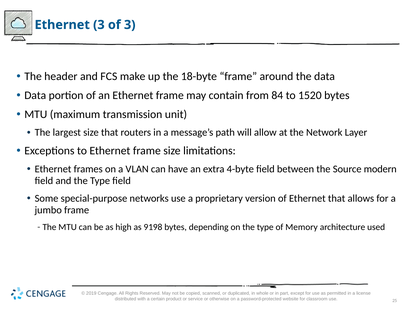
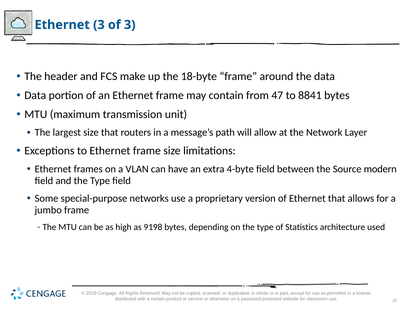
84: 84 -> 47
1520: 1520 -> 8841
Memory: Memory -> Statistics
